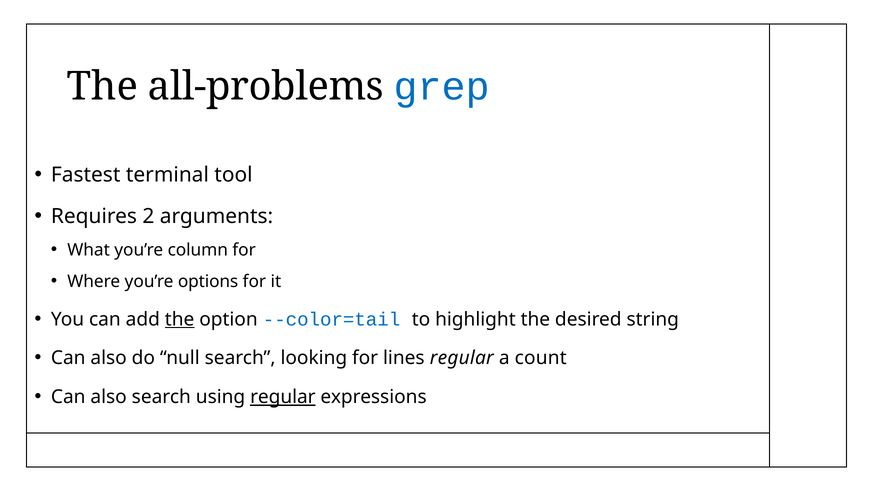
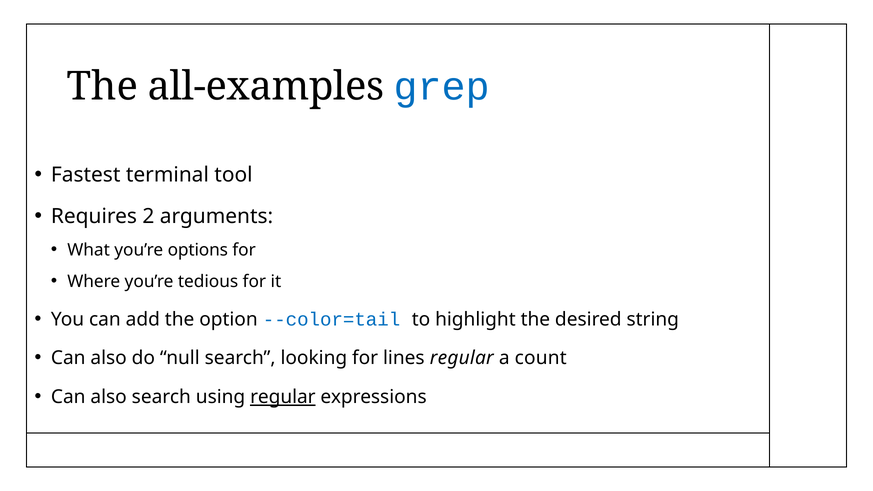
all-problems: all-problems -> all-examples
column: column -> options
options: options -> tedious
the at (180, 319) underline: present -> none
